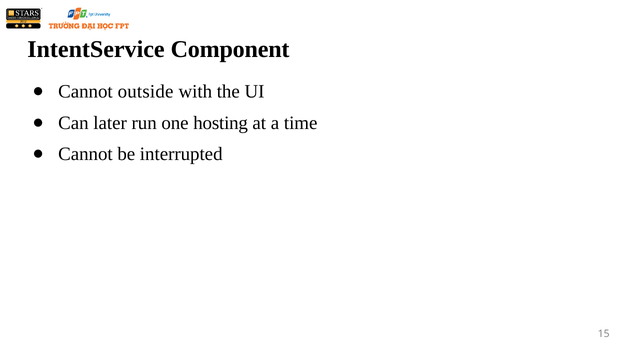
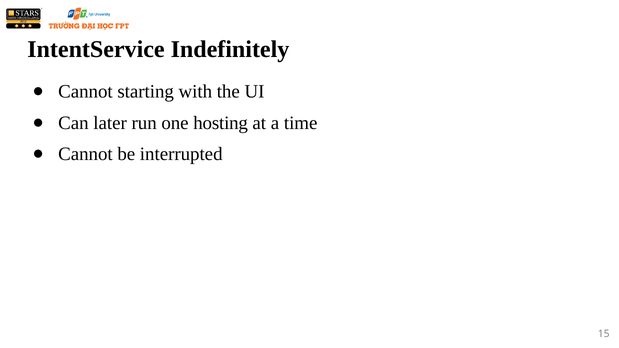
Component: Component -> Indefinitely
outside: outside -> starting
